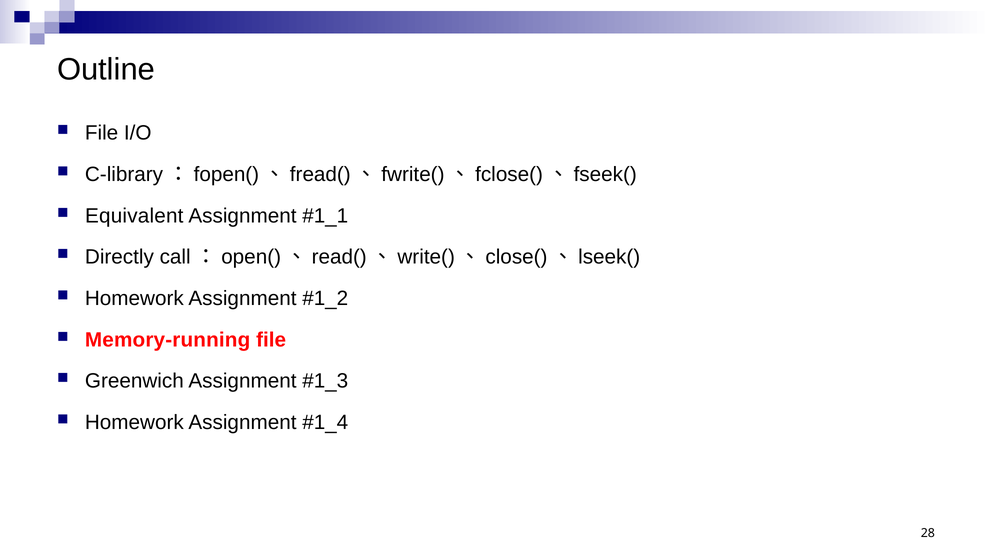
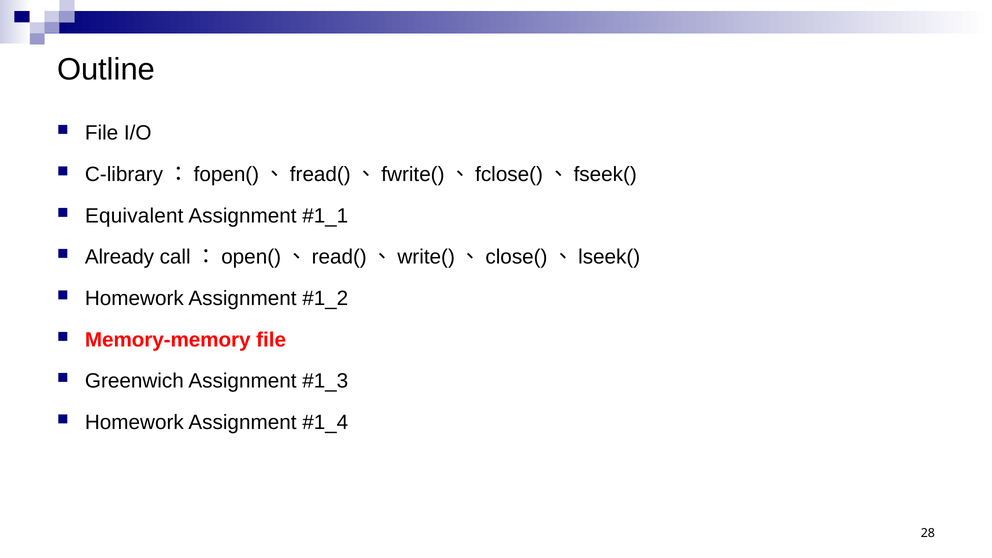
Directly: Directly -> Already
Memory-running: Memory-running -> Memory-memory
